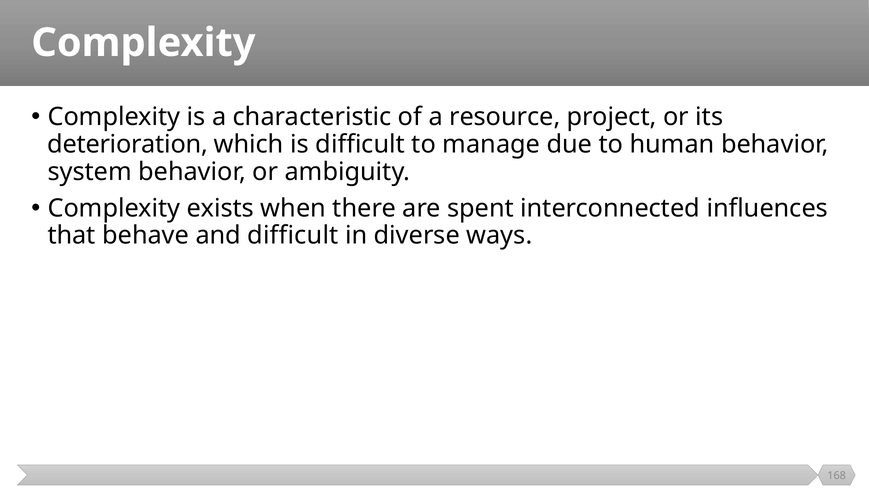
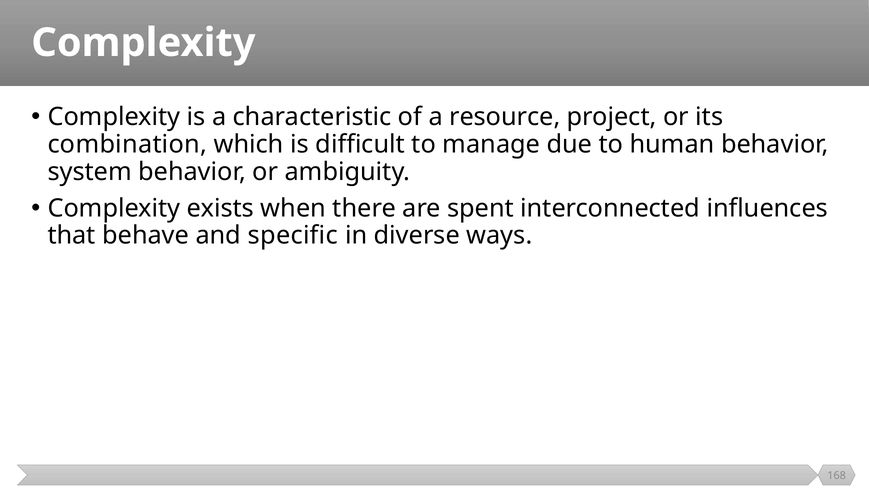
deterioration: deterioration -> combination
and difficult: difficult -> specific
